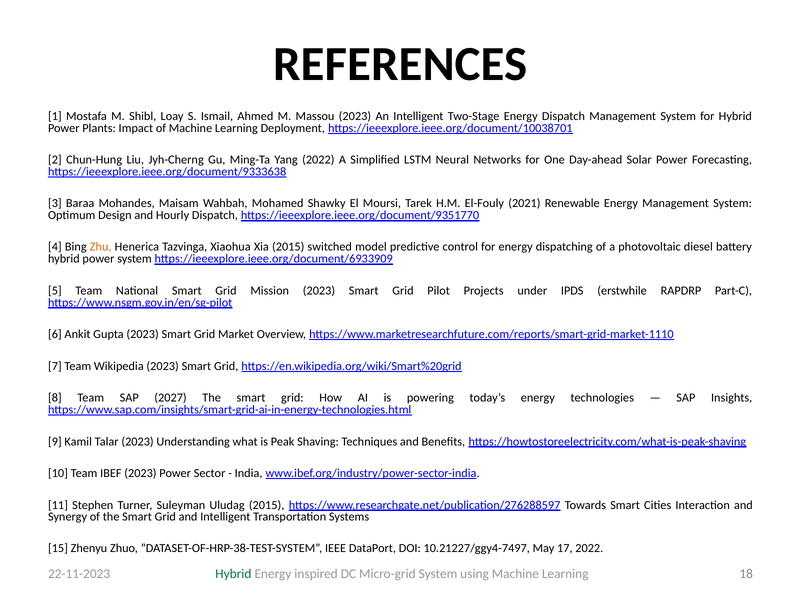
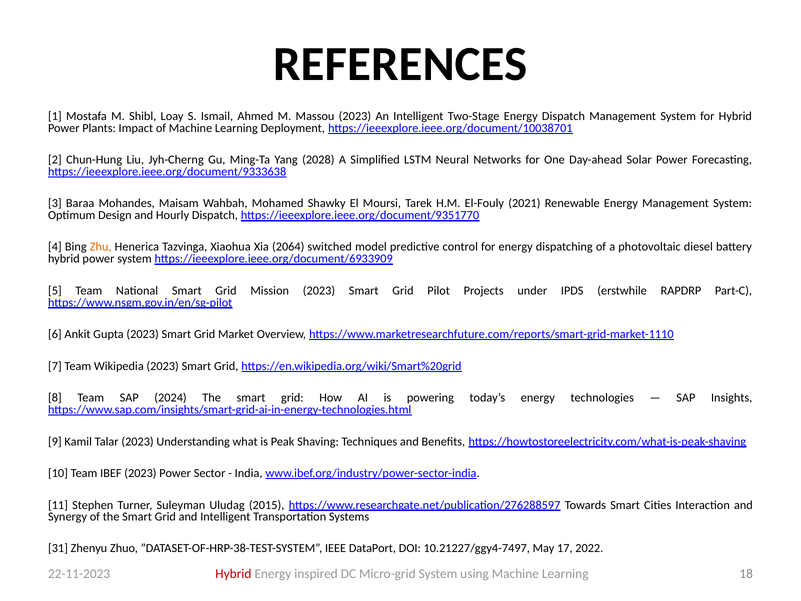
Yang 2022: 2022 -> 2028
Xia 2015: 2015 -> 2064
2027: 2027 -> 2024
15: 15 -> 31
Hybrid at (233, 574) colour: green -> red
